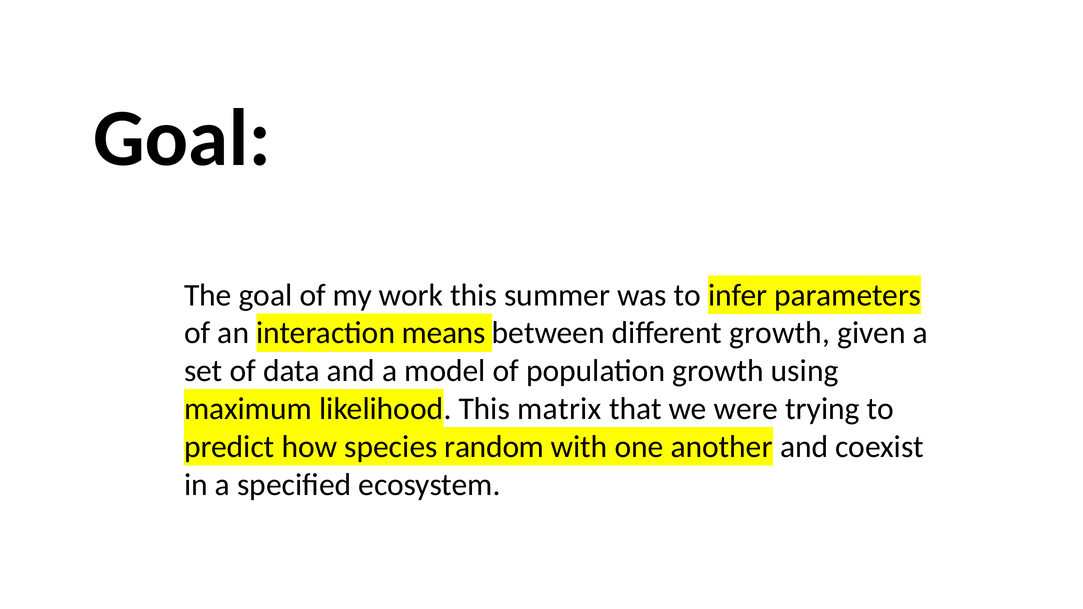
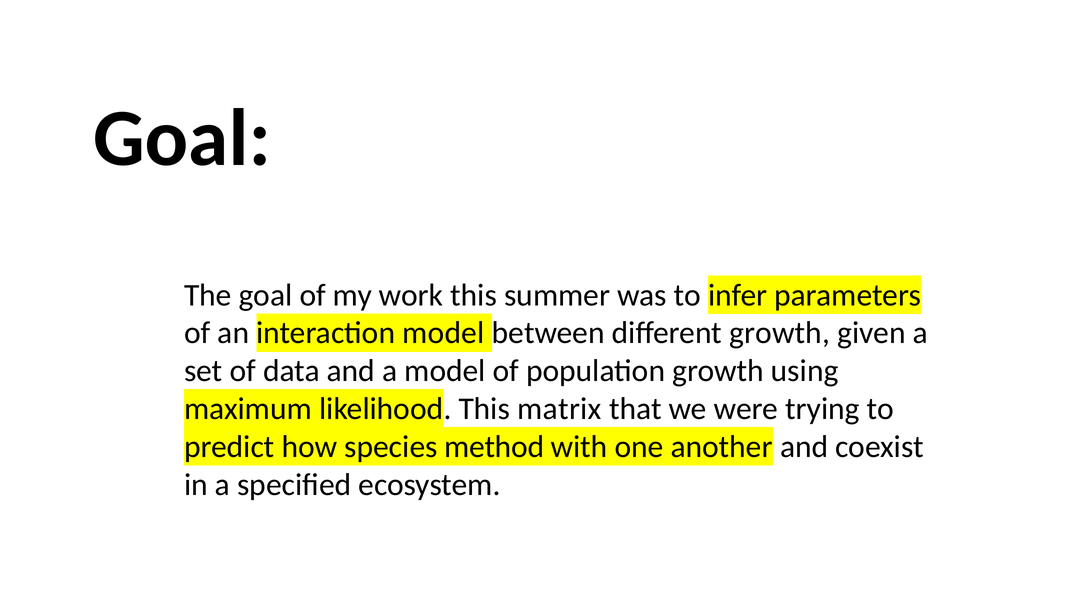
interaction means: means -> model
random: random -> method
